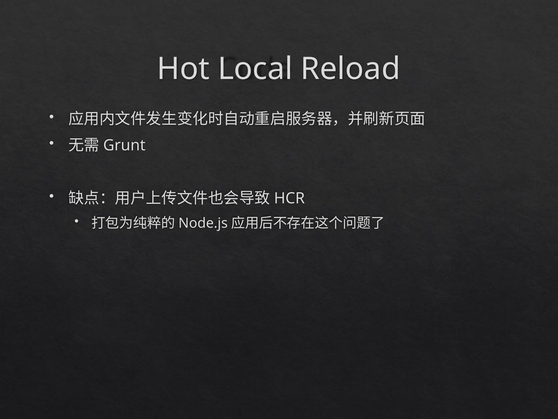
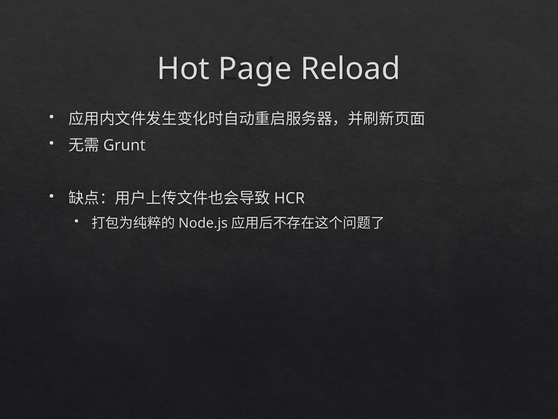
Local: Local -> Page
